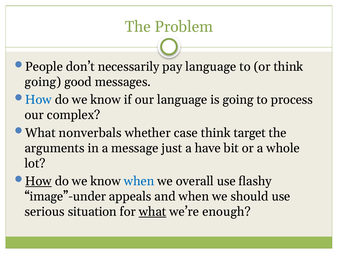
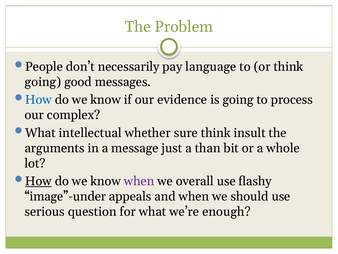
our language: language -> evidence
nonverbals: nonverbals -> intellectual
case: case -> sure
target: target -> insult
have: have -> than
when at (139, 181) colour: blue -> purple
situation: situation -> question
what at (153, 211) underline: present -> none
